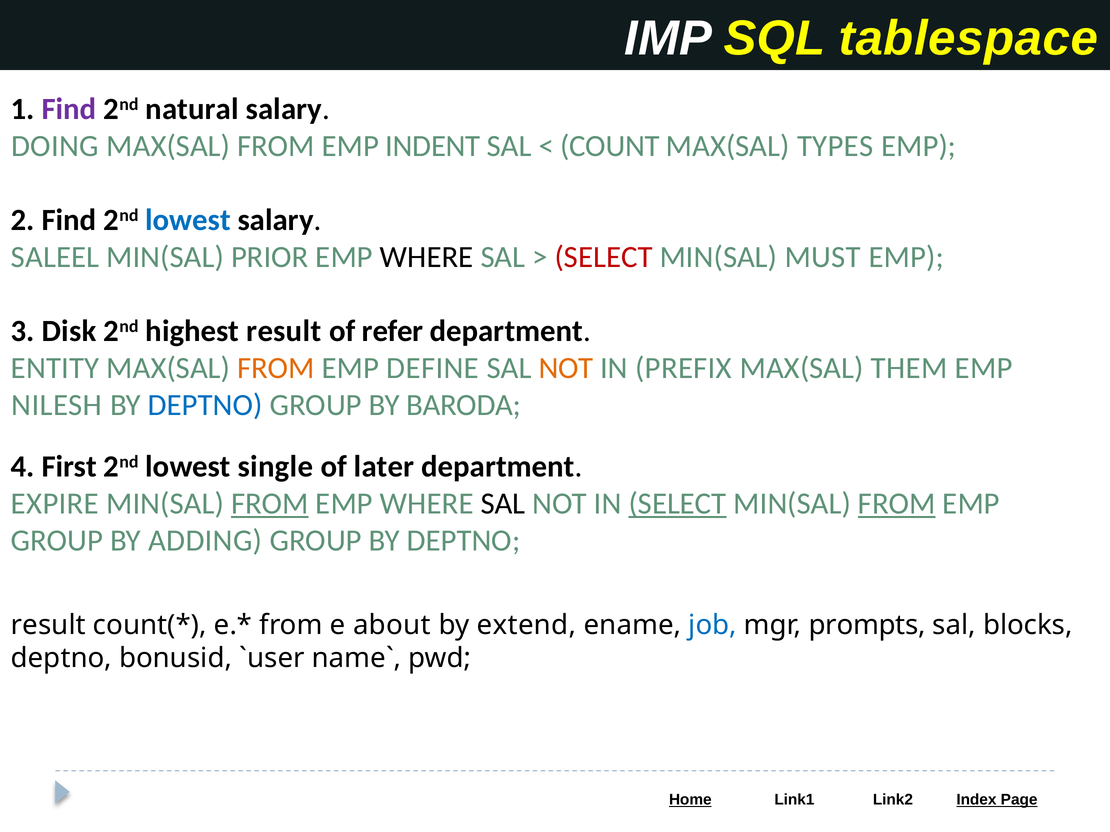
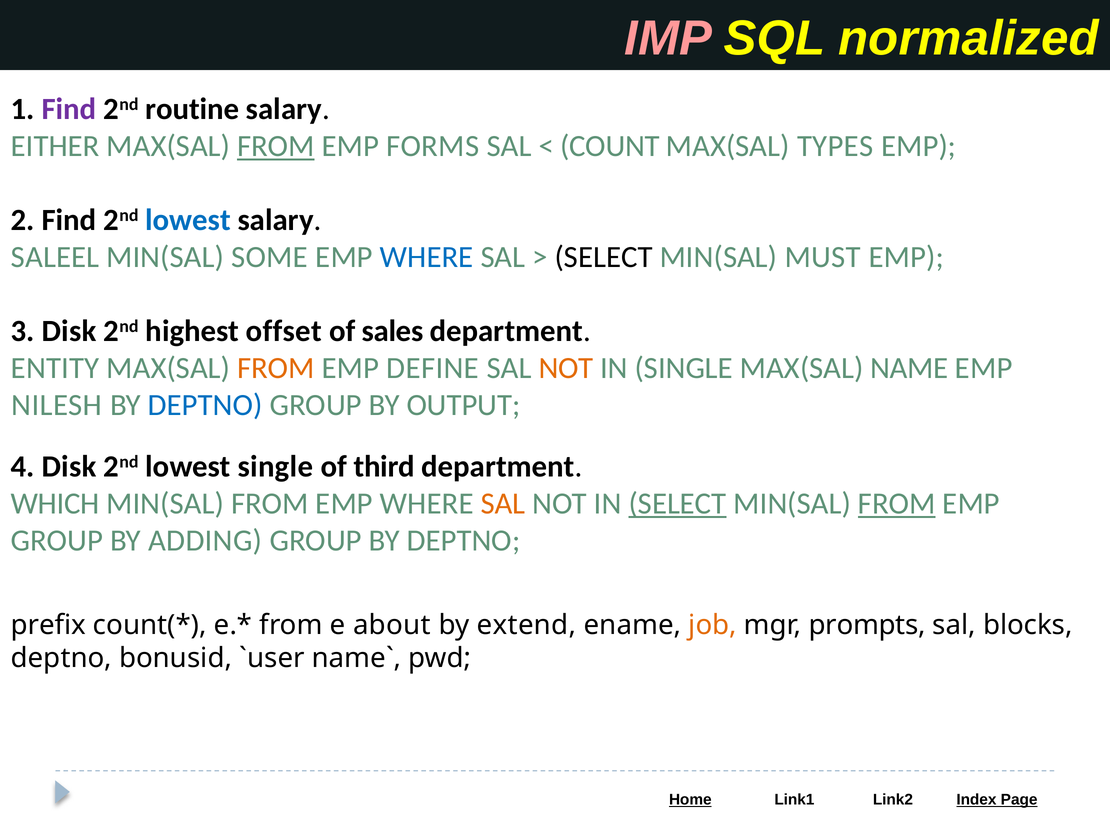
IMP colour: white -> pink
tablespace: tablespace -> normalized
natural: natural -> routine
DOING: DOING -> EITHER
FROM at (276, 146) underline: none -> present
INDENT: INDENT -> FORMS
PRIOR: PRIOR -> SOME
WHERE at (427, 257) colour: black -> blue
SELECT at (604, 257) colour: red -> black
highest result: result -> offset
refer: refer -> sales
IN PREFIX: PREFIX -> SINGLE
THEM: THEM -> NAME
BARODA: BARODA -> OUTPUT
4 First: First -> Disk
later: later -> third
EXPIRE: EXPIRE -> WHICH
FROM at (270, 504) underline: present -> none
SAL at (503, 504) colour: black -> orange
result at (48, 625): result -> prefix
job colour: blue -> orange
